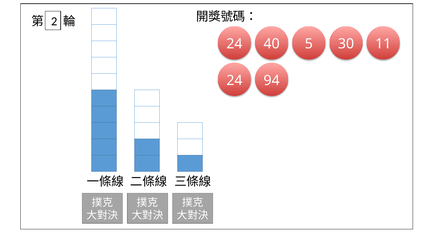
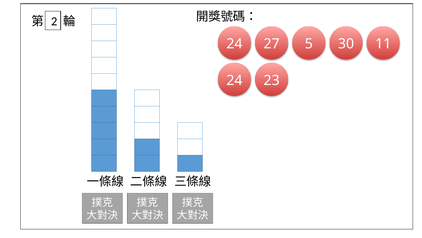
40: 40 -> 27
94: 94 -> 23
